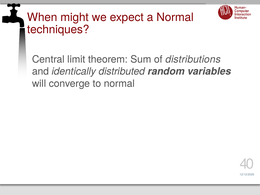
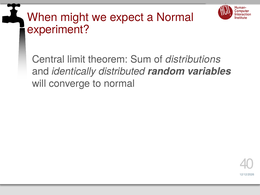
techniques: techniques -> experiment
